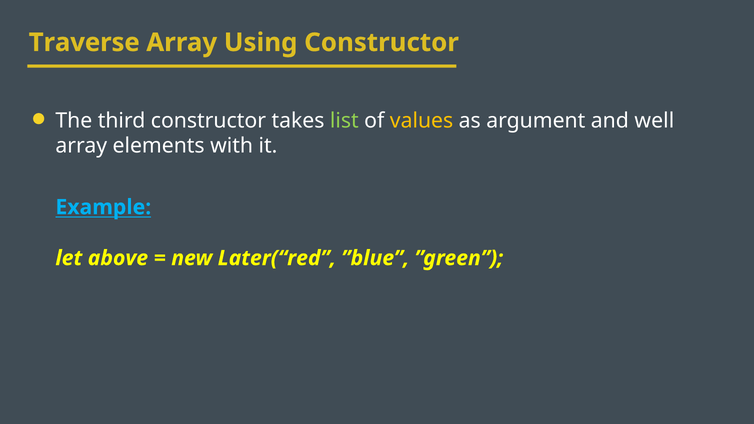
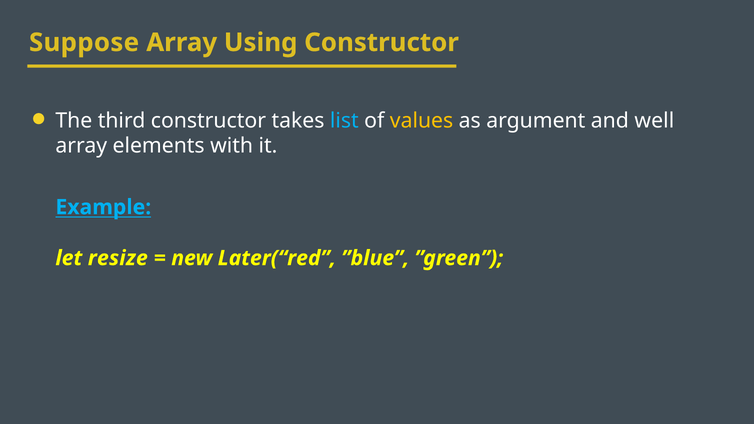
Traverse: Traverse -> Suppose
list colour: light green -> light blue
above: above -> resize
